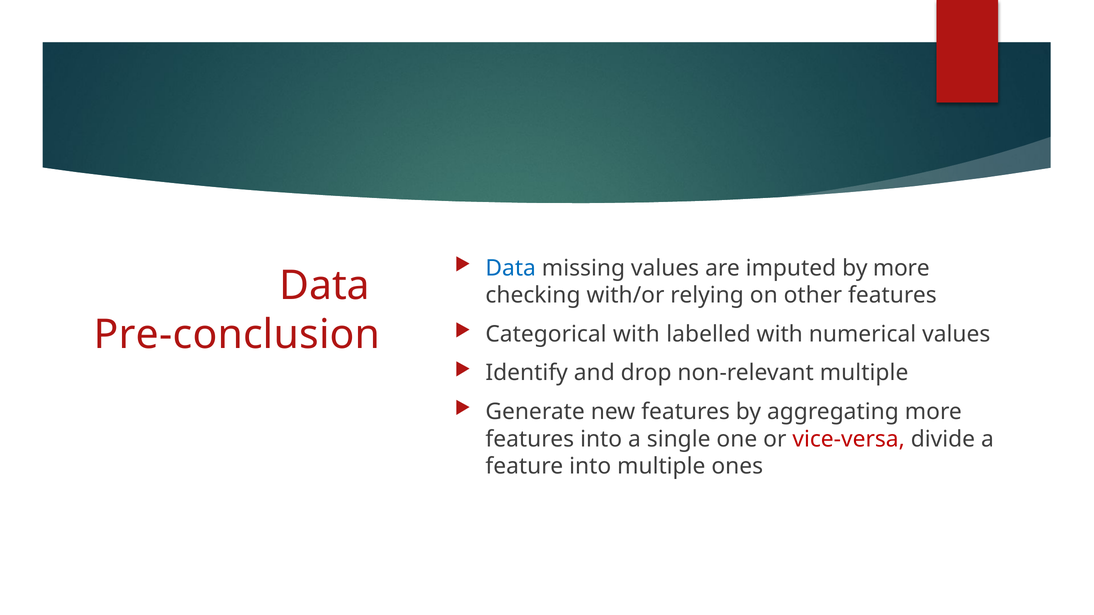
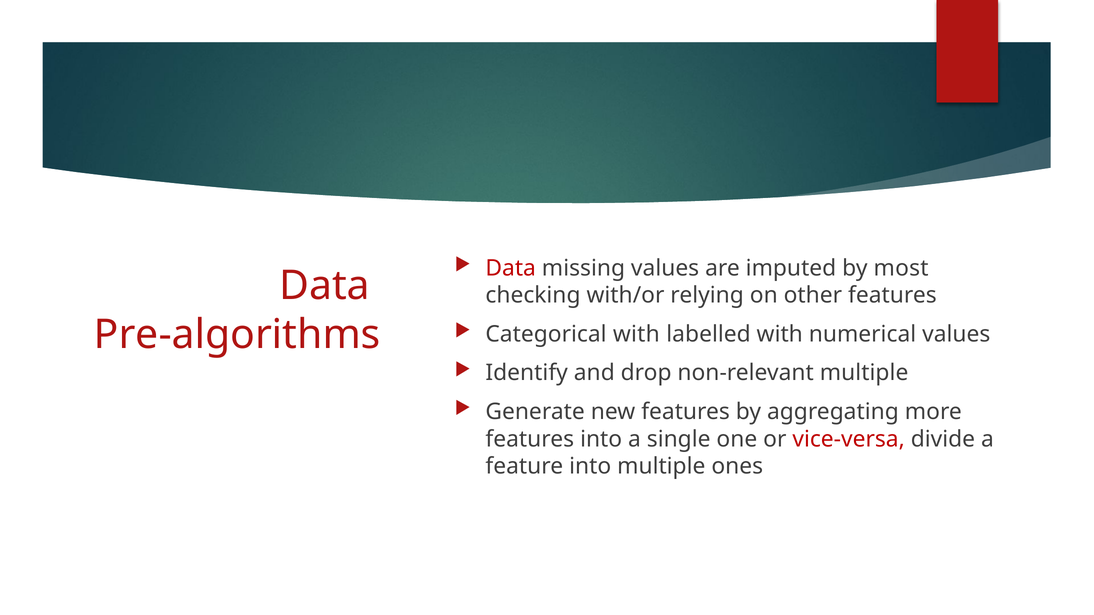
Data at (511, 268) colour: blue -> red
by more: more -> most
Pre-conclusion: Pre-conclusion -> Pre-algorithms
